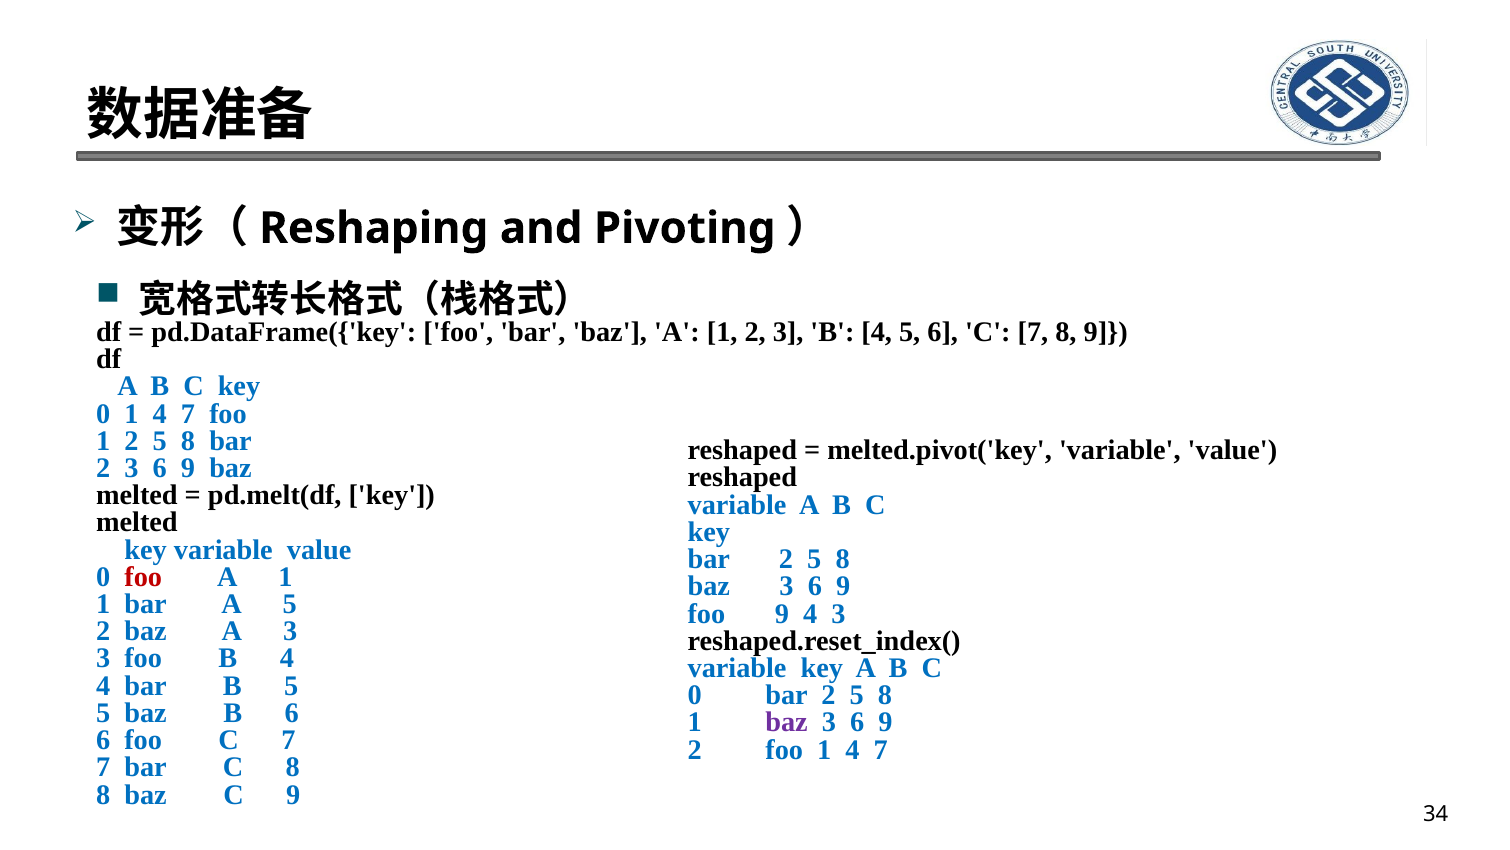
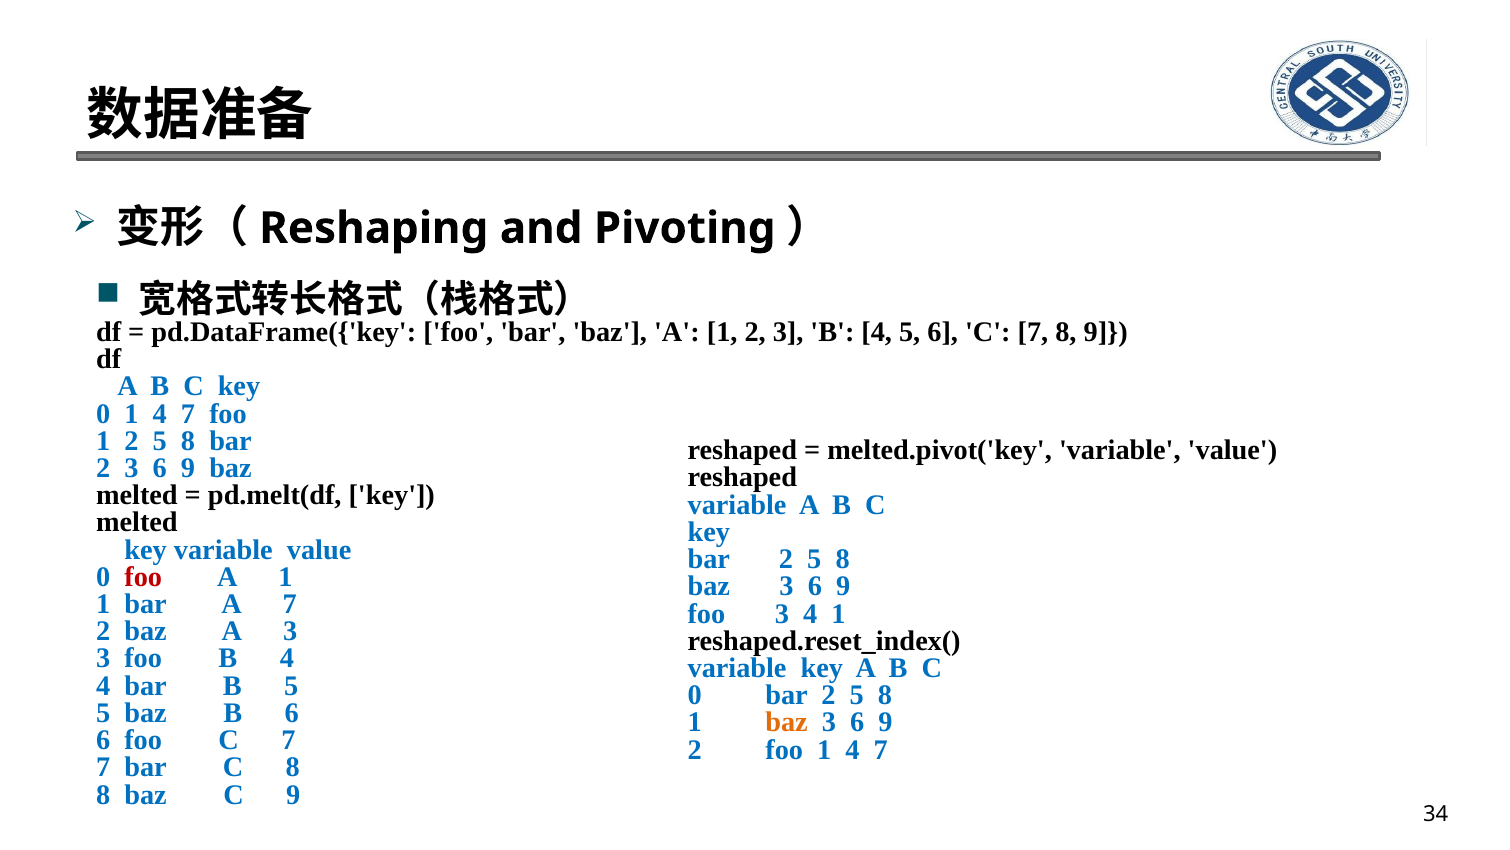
A 5: 5 -> 7
foo 9: 9 -> 3
4 3: 3 -> 1
baz at (787, 722) colour: purple -> orange
